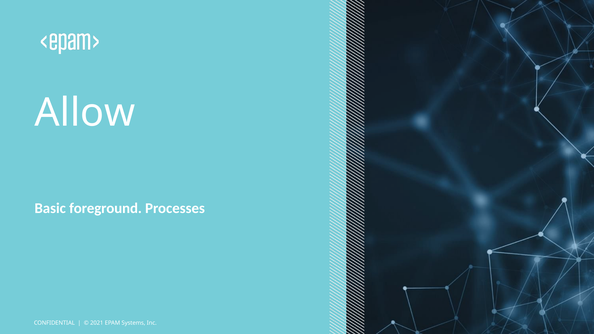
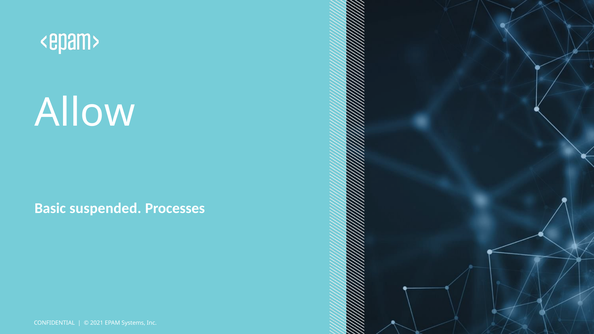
foreground: foreground -> suspended
